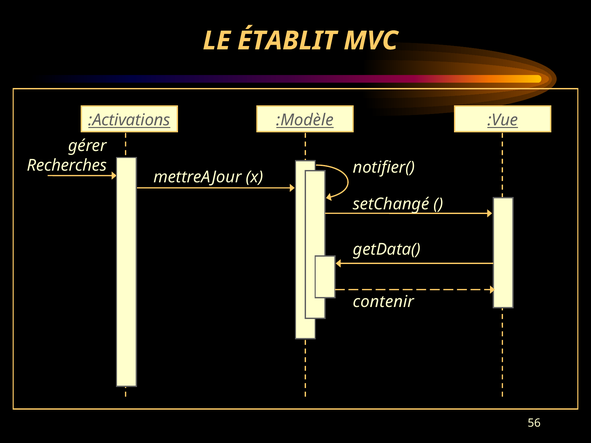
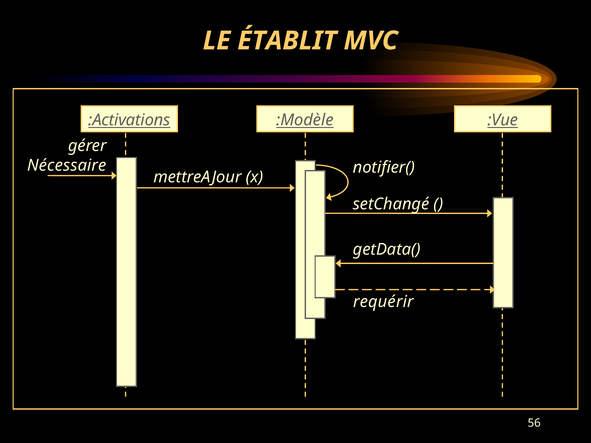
Recherches: Recherches -> Nécessaire
contenir: contenir -> requérir
